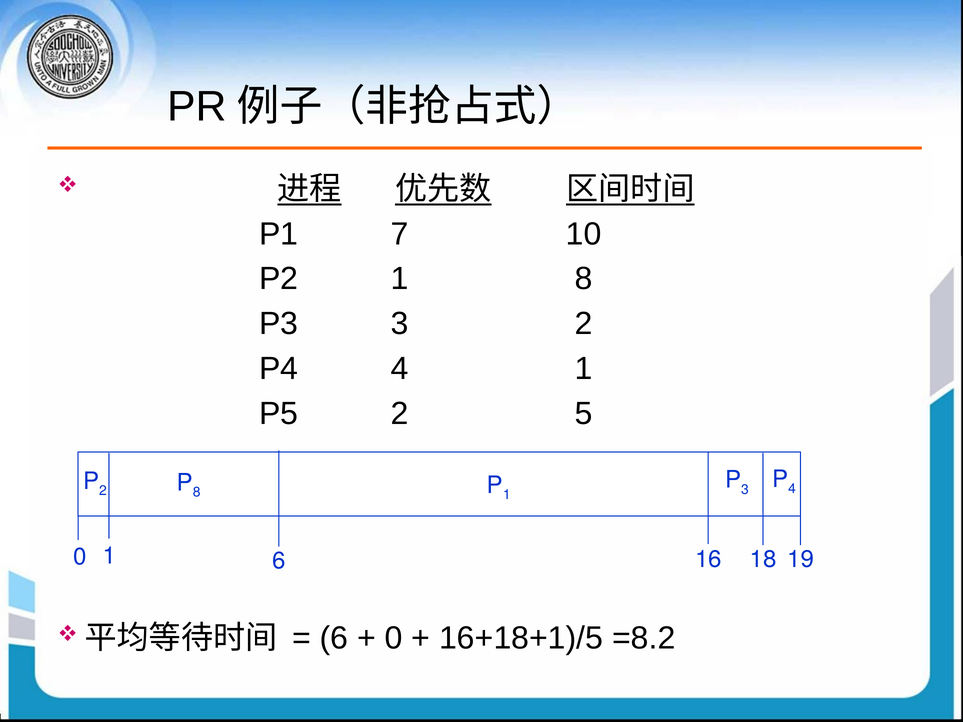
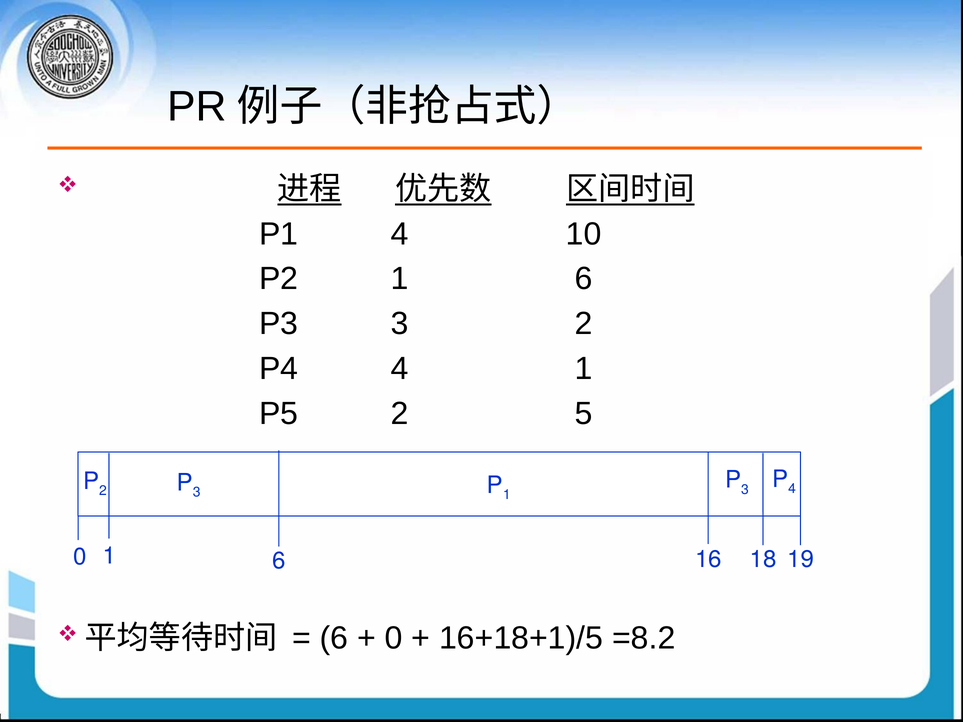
P1 7: 7 -> 4
1 8: 8 -> 6
8 at (197, 492): 8 -> 3
